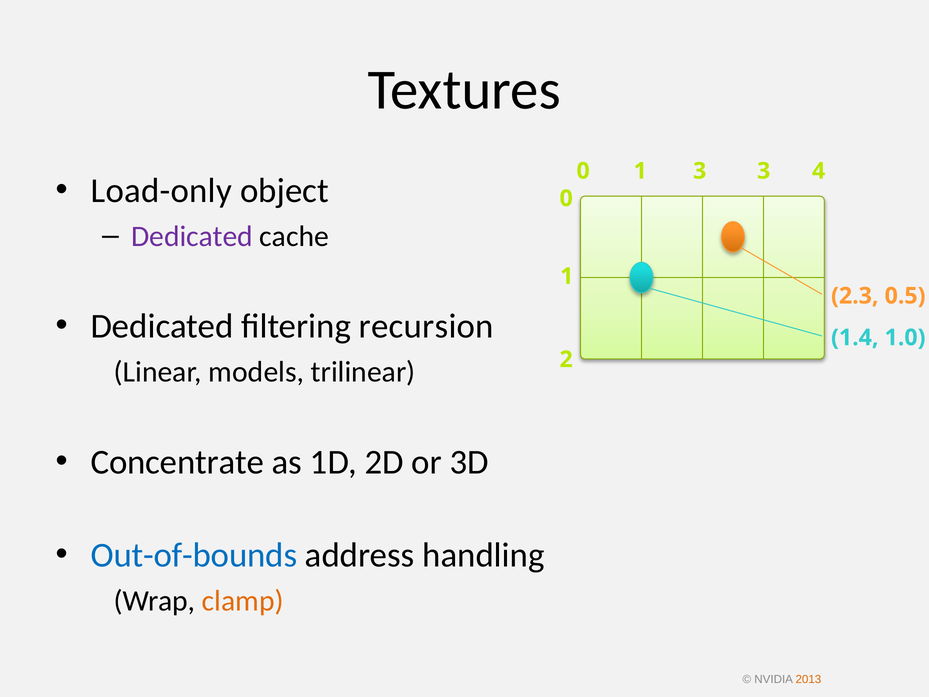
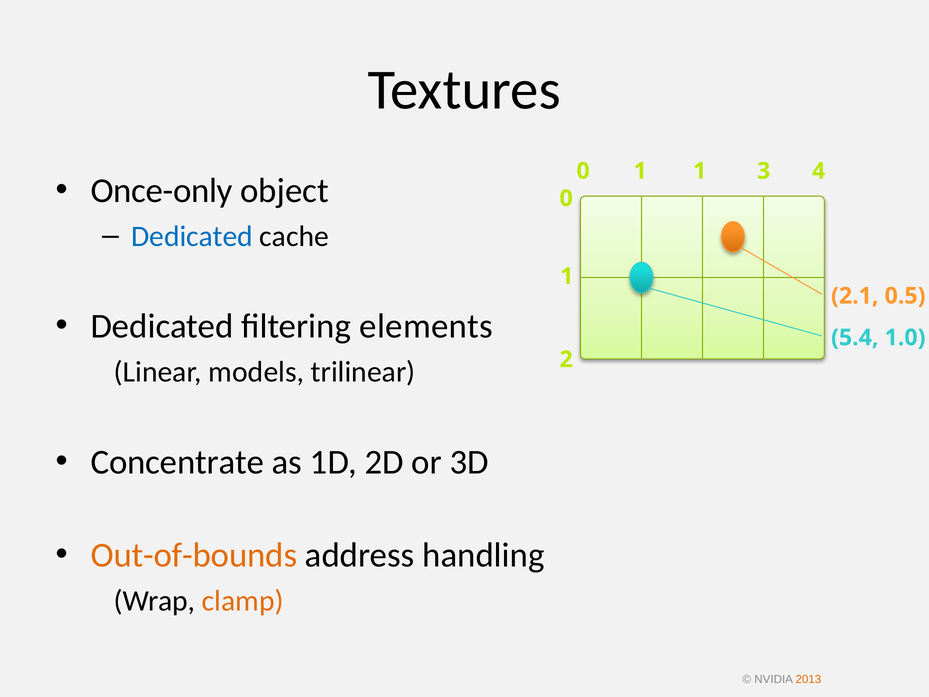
1 3: 3 -> 1
Load-only: Load-only -> Once-only
Dedicated at (192, 236) colour: purple -> blue
2.3: 2.3 -> 2.1
recursion: recursion -> elements
1.4: 1.4 -> 5.4
Out-of-bounds colour: blue -> orange
